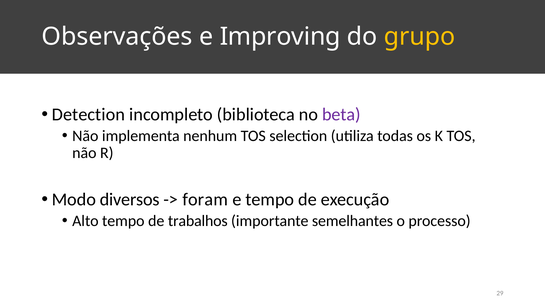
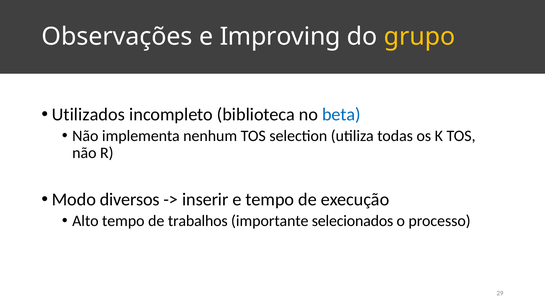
Detection: Detection -> Utilizados
beta colour: purple -> blue
foram: foram -> inserir
semelhantes: semelhantes -> selecionados
